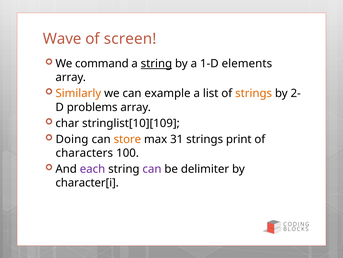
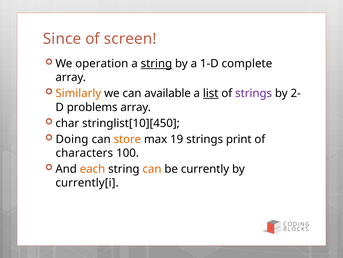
Wave: Wave -> Since
command: command -> operation
elements: elements -> complete
example: example -> available
list underline: none -> present
strings at (254, 93) colour: orange -> purple
stringlist[10][109: stringlist[10][109 -> stringlist[10][450
31: 31 -> 19
each colour: purple -> orange
can at (152, 169) colour: purple -> orange
delimiter: delimiter -> currently
character[i: character[i -> currently[i
